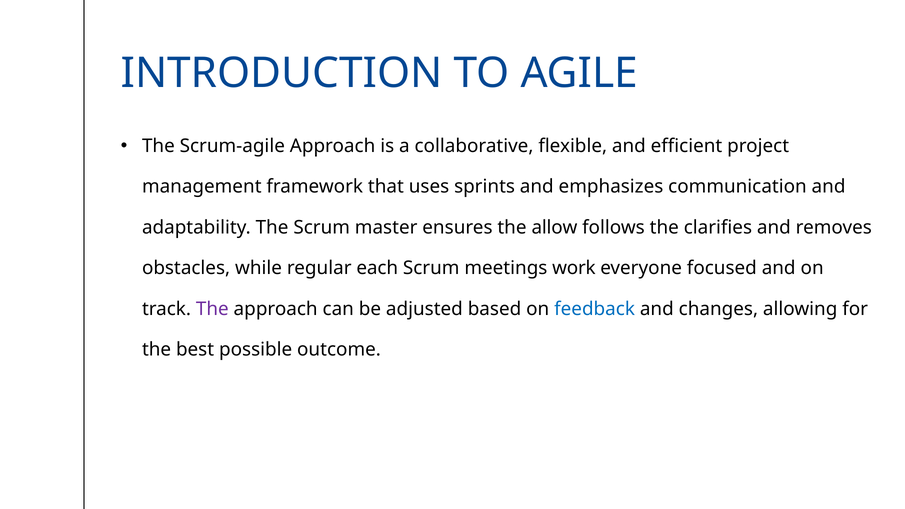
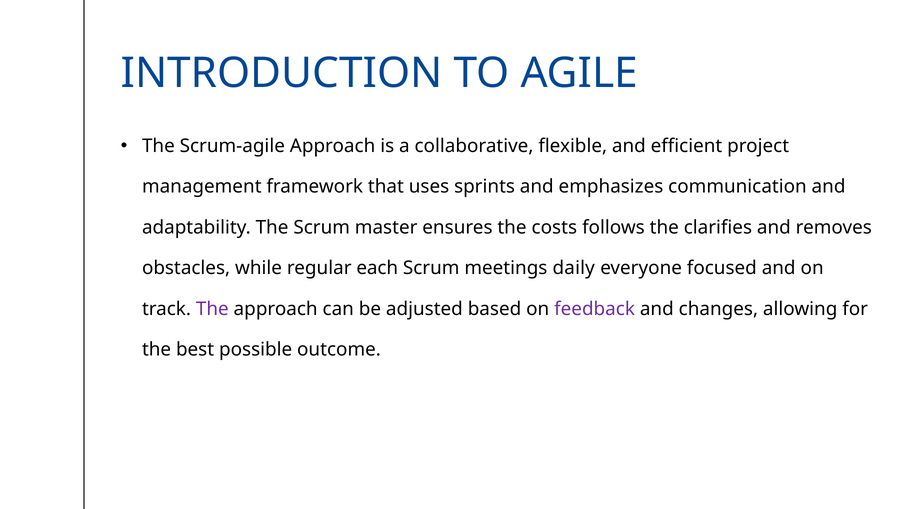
allow: allow -> costs
work: work -> daily
feedback colour: blue -> purple
